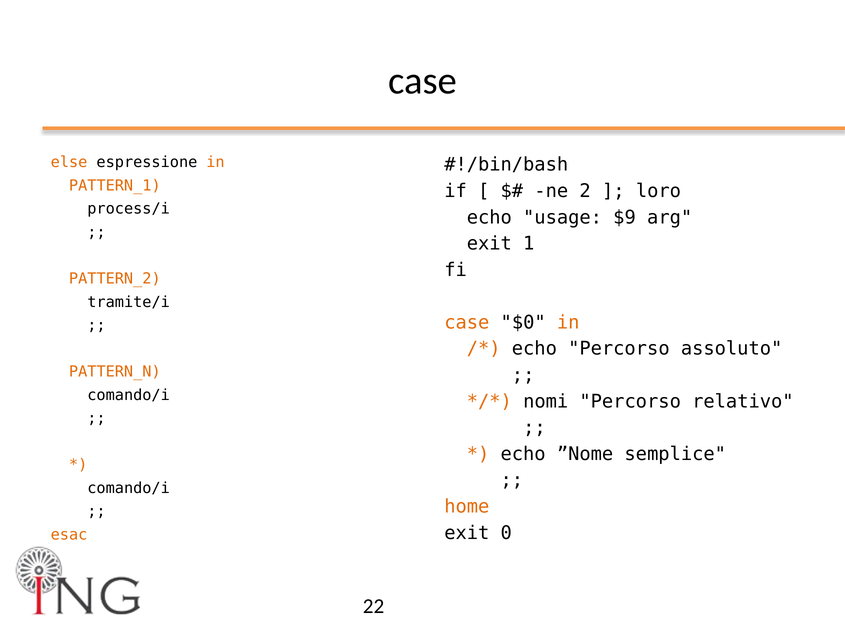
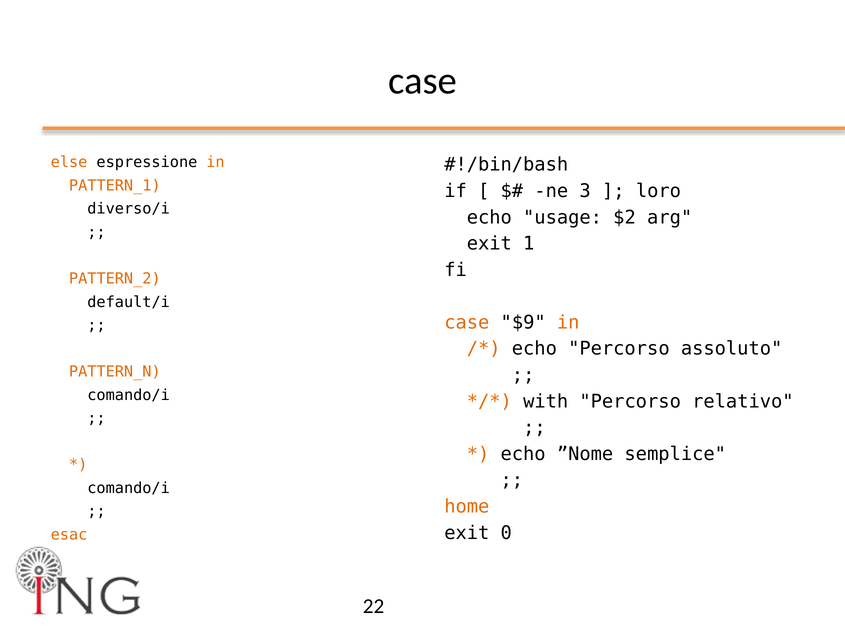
2: 2 -> 3
process/i: process/i -> diverso/i
$9: $9 -> $2
tramite/i: tramite/i -> default/i
$0: $0 -> $9
nomi: nomi -> with
